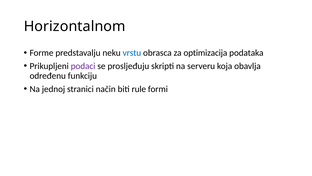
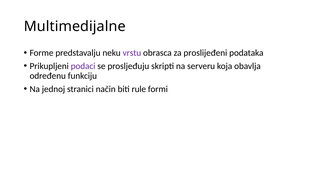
Horizontalnom: Horizontalnom -> Multimedijalne
vrstu colour: blue -> purple
optimizacija: optimizacija -> proslijeđeni
